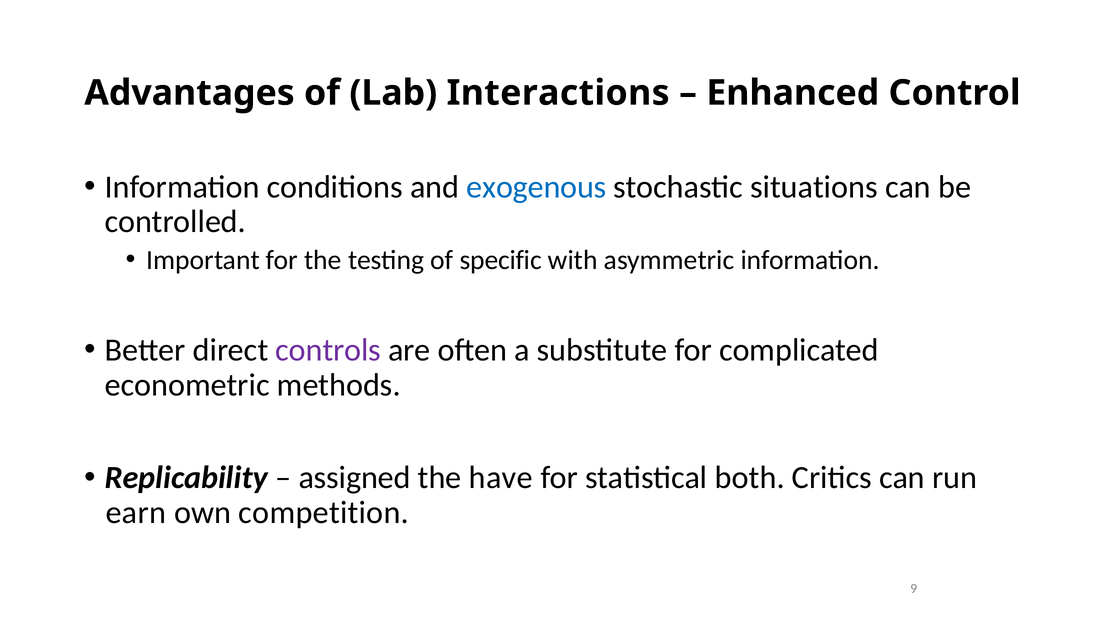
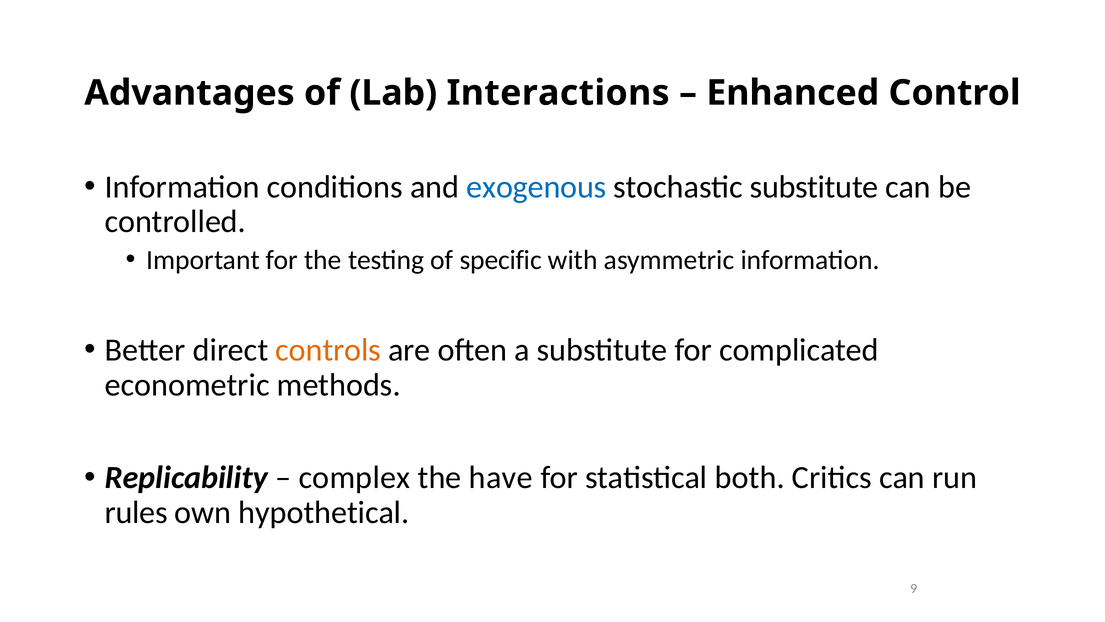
stochastic situations: situations -> substitute
controls colour: purple -> orange
assigned: assigned -> complex
earn: earn -> rules
competition: competition -> hypothetical
